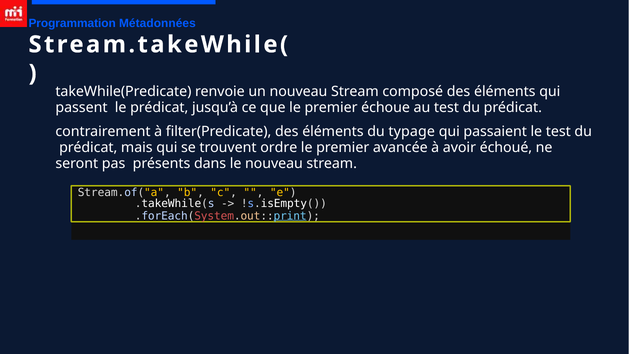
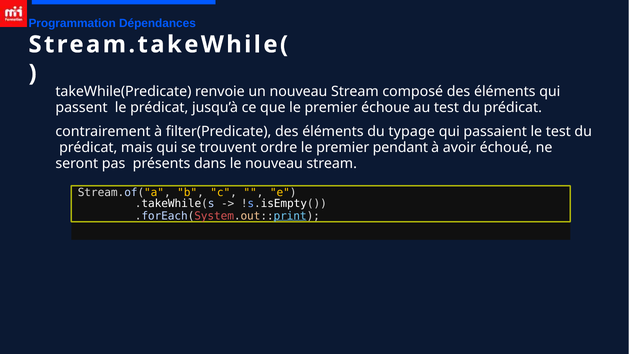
Métadonnées: Métadonnées -> Dépendances
avancée: avancée -> pendant
